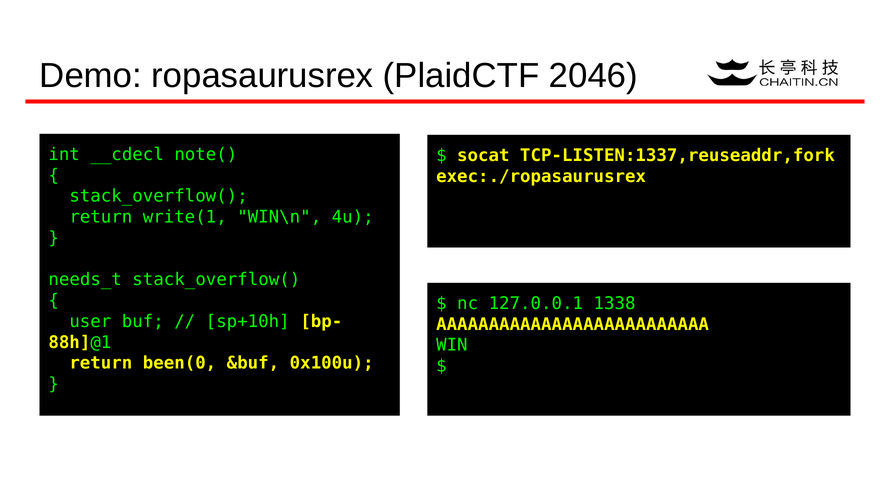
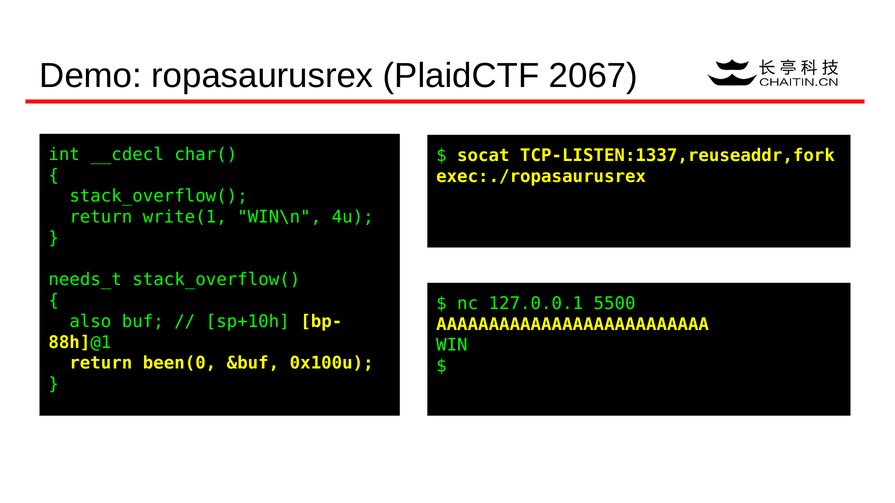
2046: 2046 -> 2067
note(: note( -> char(
1338: 1338 -> 5500
user: user -> also
